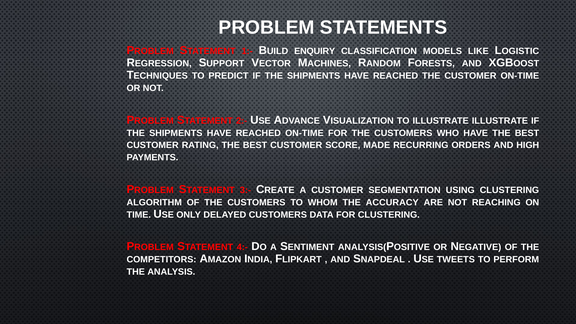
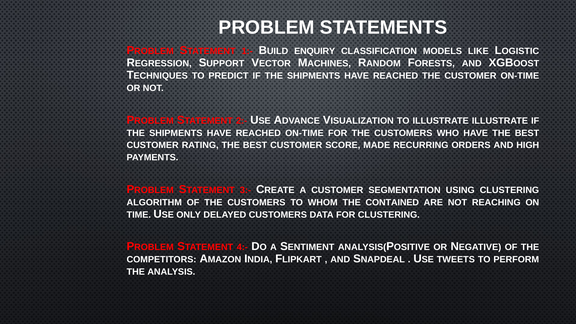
ACCURACY: ACCURACY -> CONTAINED
